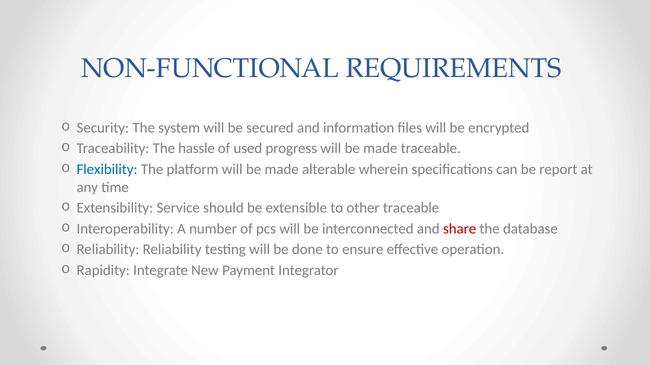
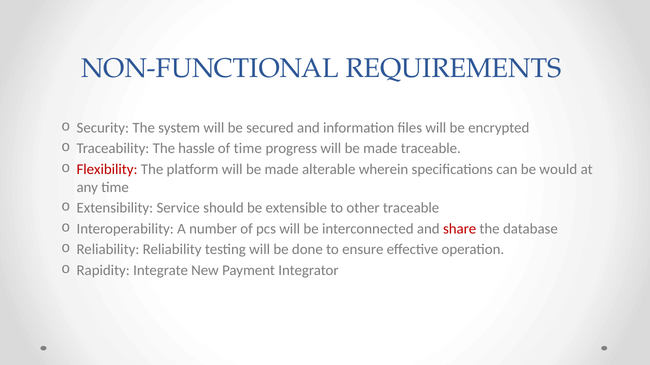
of used: used -> time
Flexibility colour: blue -> red
report: report -> would
